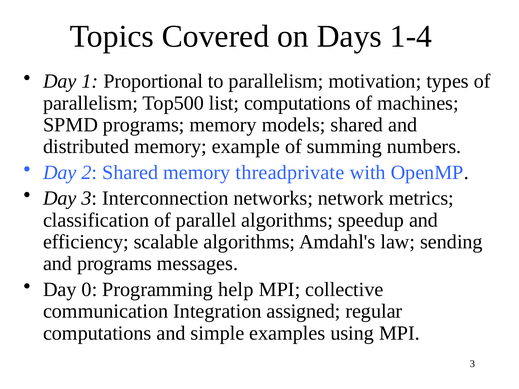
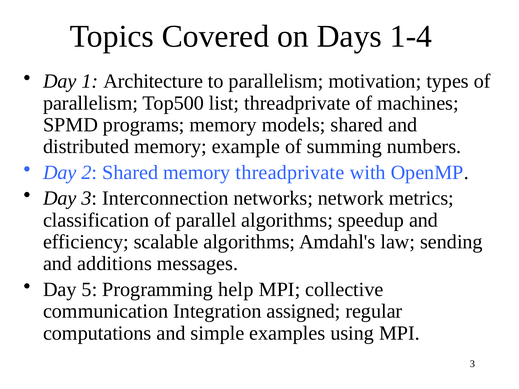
Proportional: Proportional -> Architecture
list computations: computations -> threadprivate
and programs: programs -> additions
0: 0 -> 5
